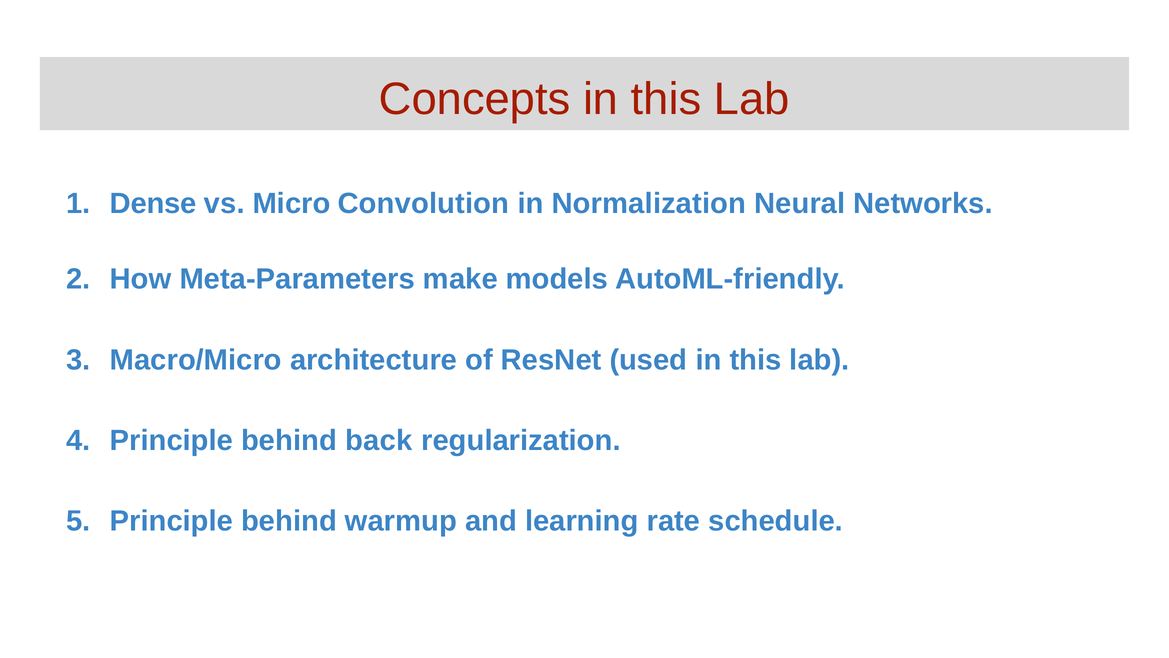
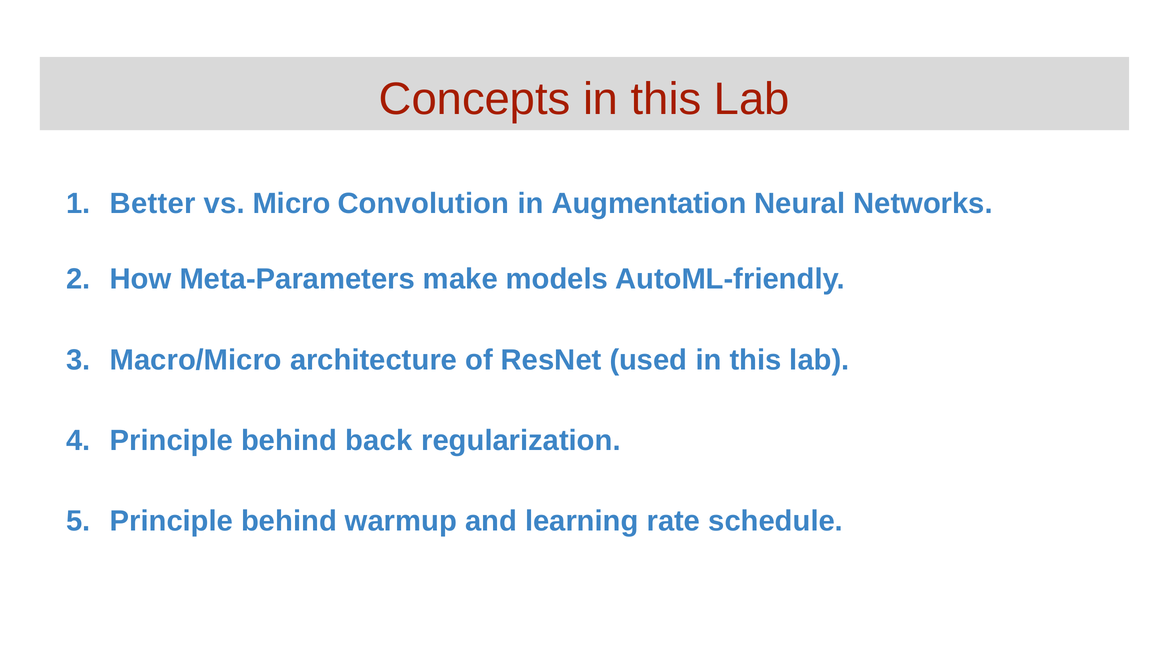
Dense: Dense -> Better
Normalization: Normalization -> Augmentation
